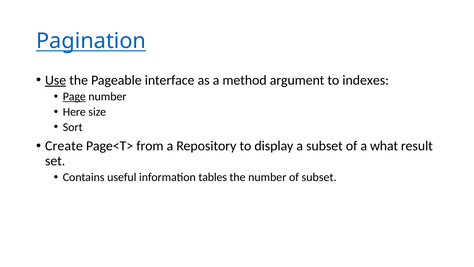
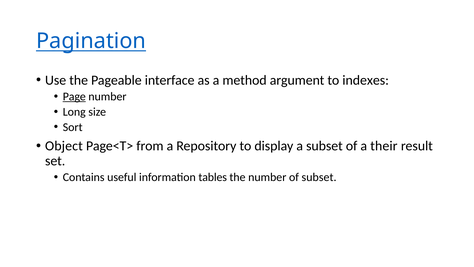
Use underline: present -> none
Here: Here -> Long
Create: Create -> Object
what: what -> their
